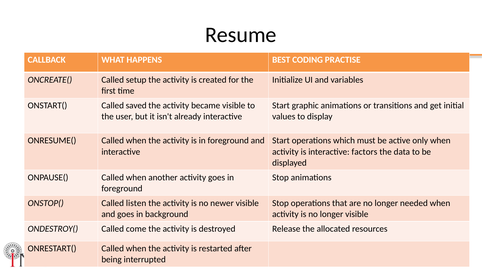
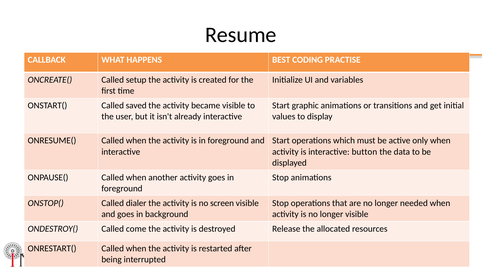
factors: factors -> button
listen: listen -> dialer
newer: newer -> screen
